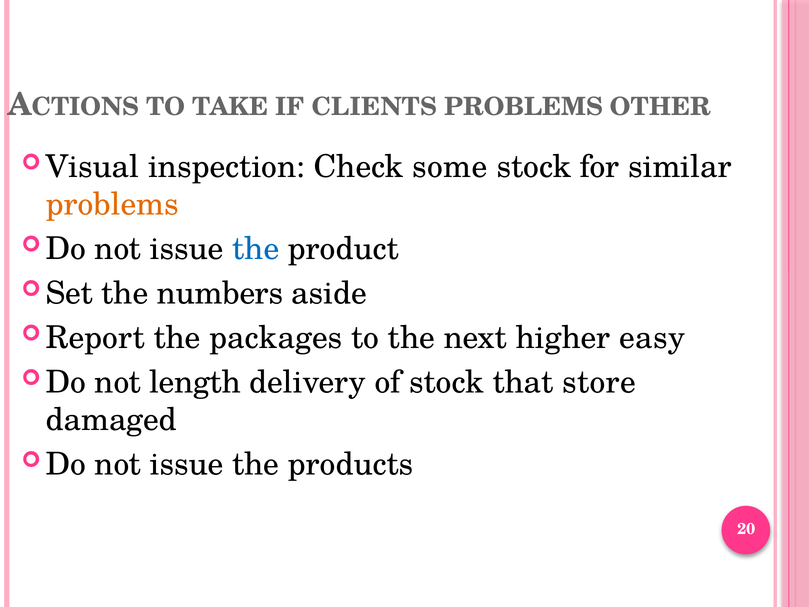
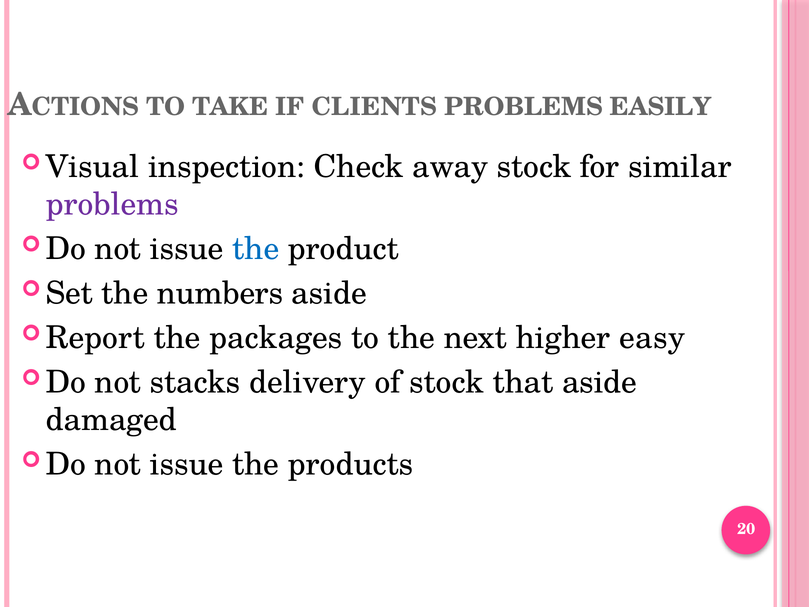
OTHER: OTHER -> EASILY
some: some -> away
problems at (112, 204) colour: orange -> purple
length: length -> stacks
that store: store -> aside
